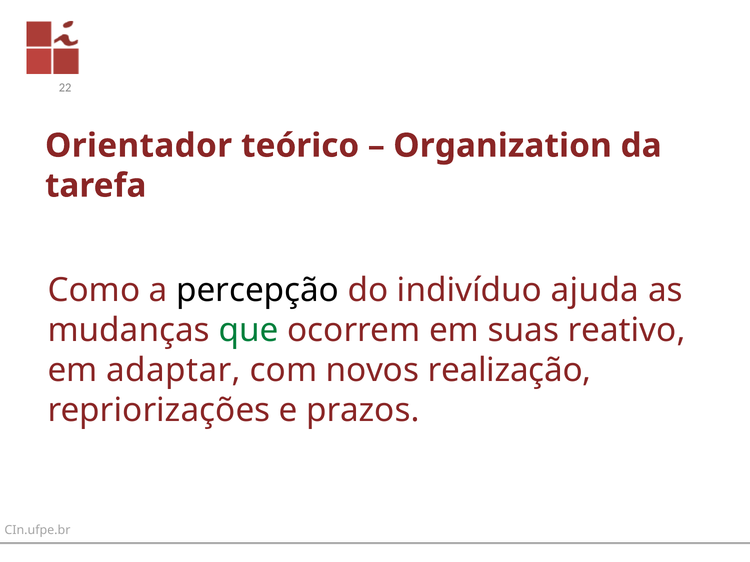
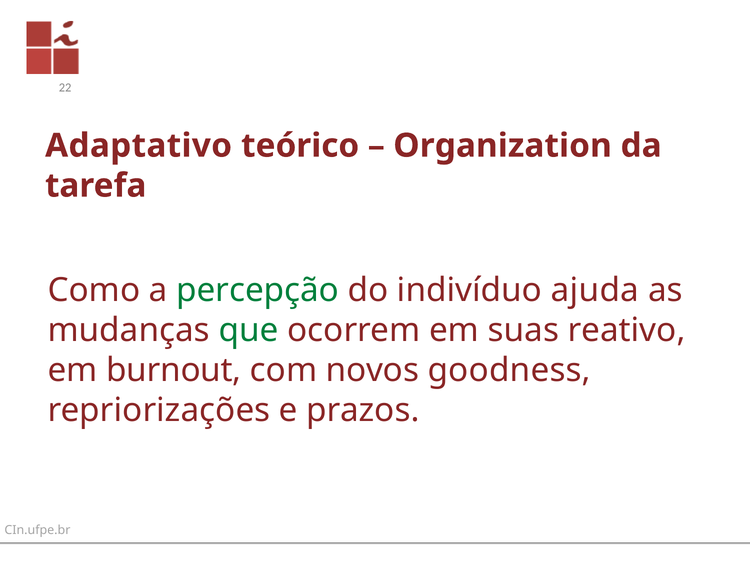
Orientador: Orientador -> Adaptativo
percepção colour: black -> green
adaptar: adaptar -> burnout
realização: realização -> goodness
